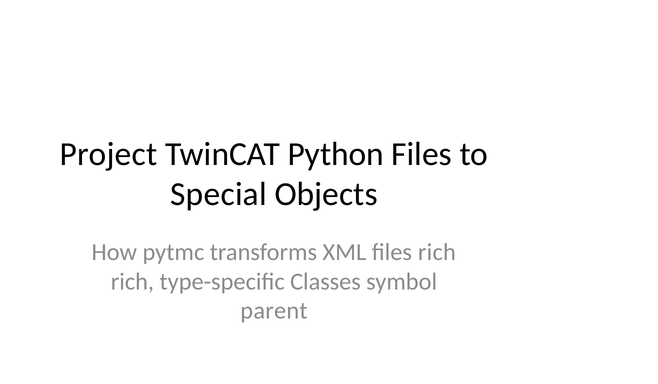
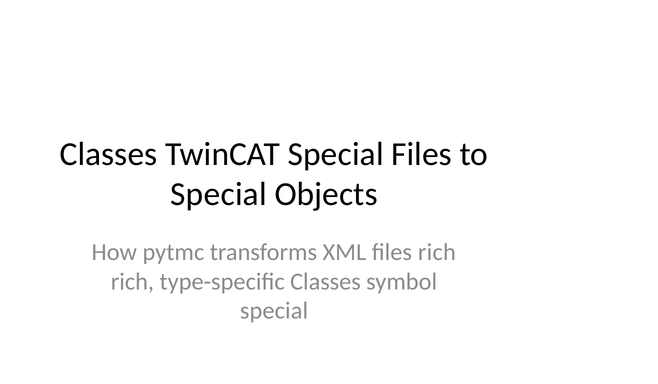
Project at (108, 154): Project -> Classes
TwinCAT Python: Python -> Special
parent at (274, 311): parent -> special
